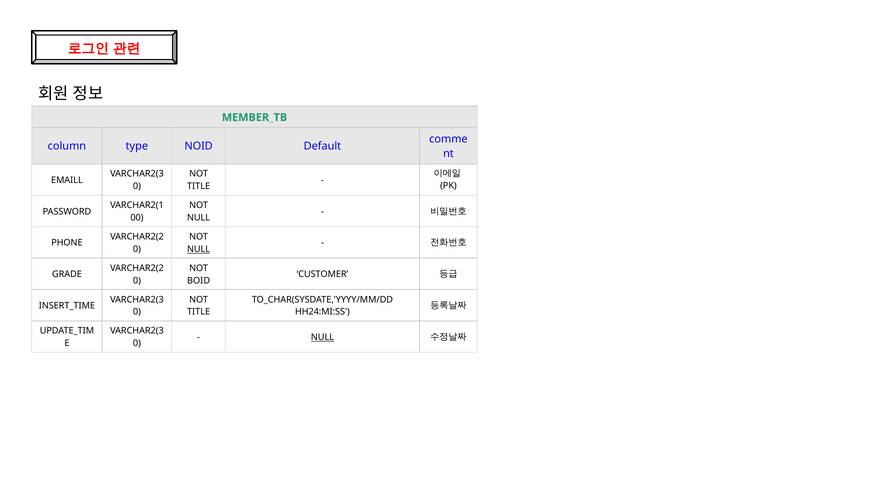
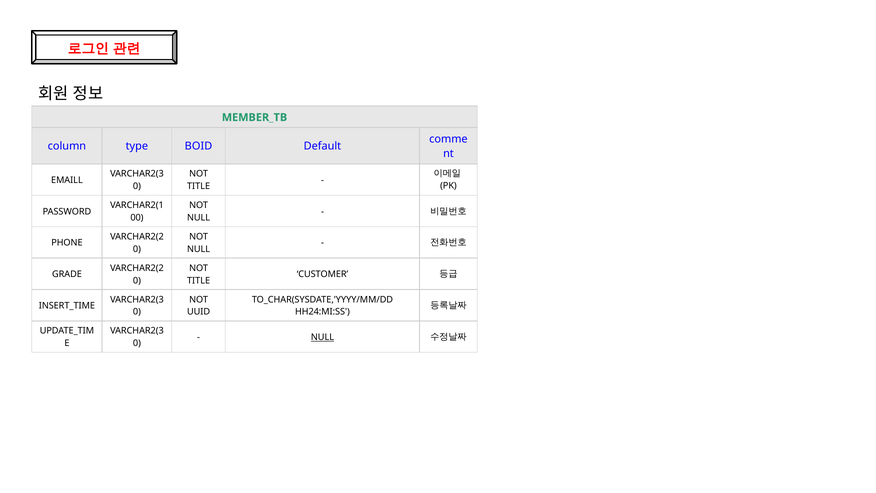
NOID: NOID -> BOID
NULL at (199, 249) underline: present -> none
BOID at (199, 280): BOID -> TITLE
TITLE at (199, 312): TITLE -> UUID
